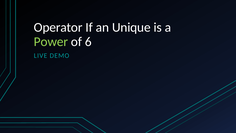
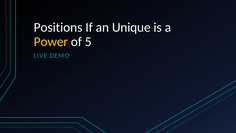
Operator: Operator -> Positions
Power colour: light green -> yellow
6: 6 -> 5
